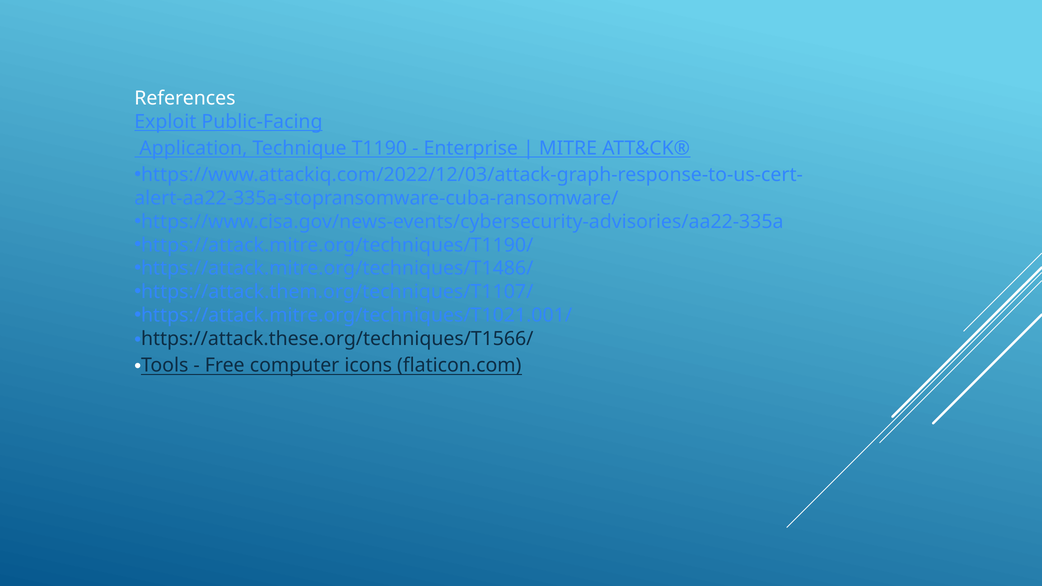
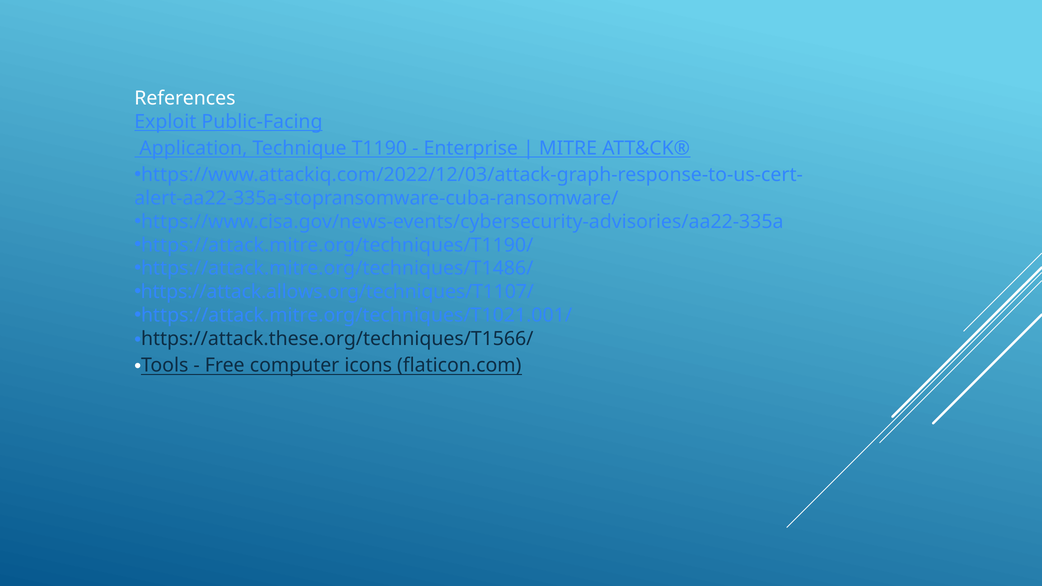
https://attack.them.org/techniques/T1107/: https://attack.them.org/techniques/T1107/ -> https://attack.allows.org/techniques/T1107/
